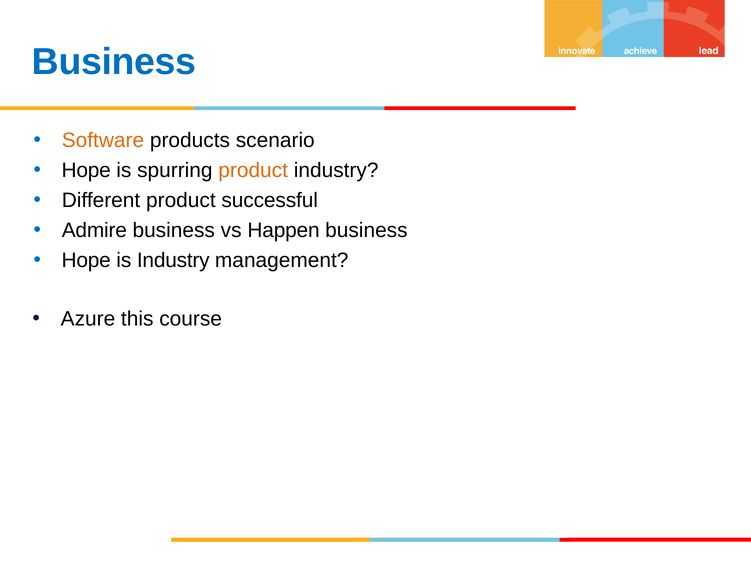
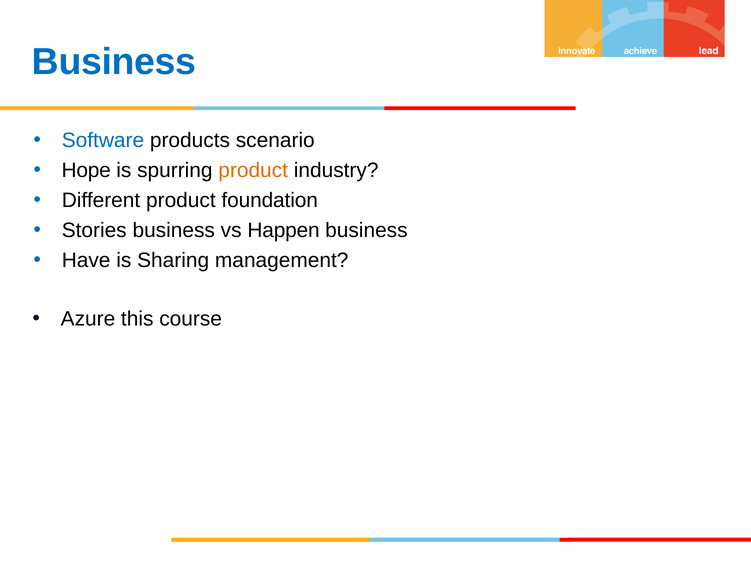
Software colour: orange -> blue
successful: successful -> foundation
Admire: Admire -> Stories
Hope at (86, 261): Hope -> Have
is Industry: Industry -> Sharing
